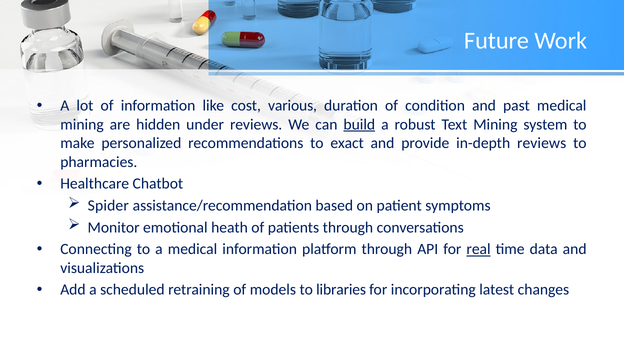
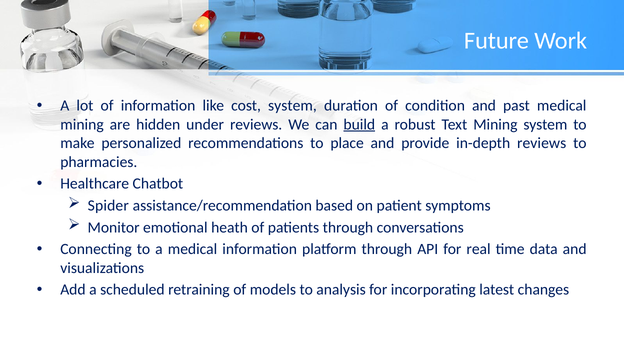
cost various: various -> system
exact: exact -> place
real underline: present -> none
libraries: libraries -> analysis
